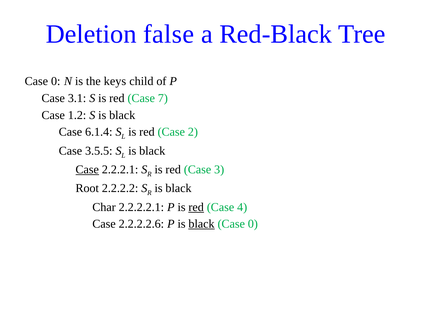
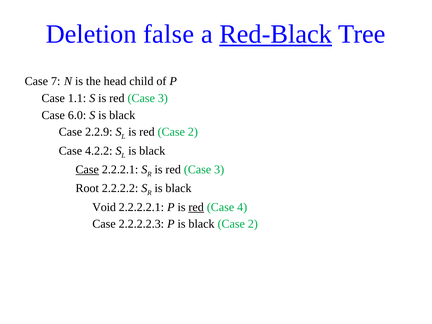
Red-Black underline: none -> present
0 at (56, 81): 0 -> 7
keys: keys -> head
3.1: 3.1 -> 1.1
7 at (163, 98): 7 -> 3
1.2: 1.2 -> 6.0
6.1.4: 6.1.4 -> 2.2.9
3.5.5: 3.5.5 -> 4.2.2
Char: Char -> Void
2.2.2.2.6: 2.2.2.2.6 -> 2.2.2.2.3
black at (202, 224) underline: present -> none
0 at (253, 224): 0 -> 2
